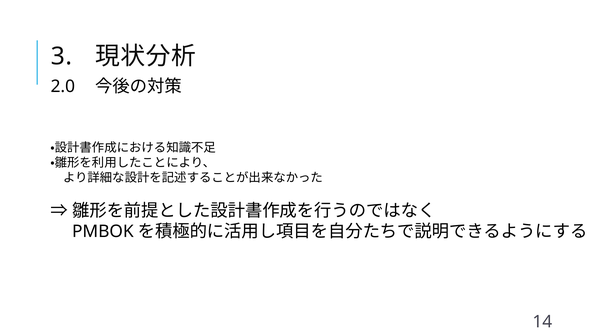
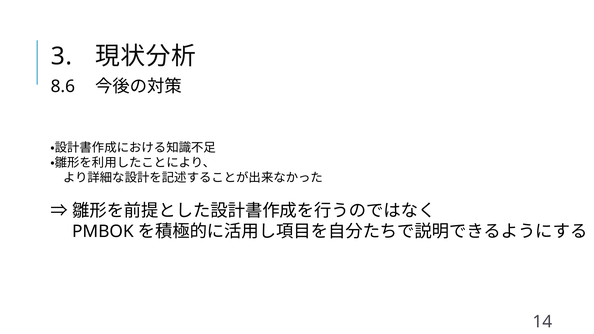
2.0: 2.0 -> 8.6
